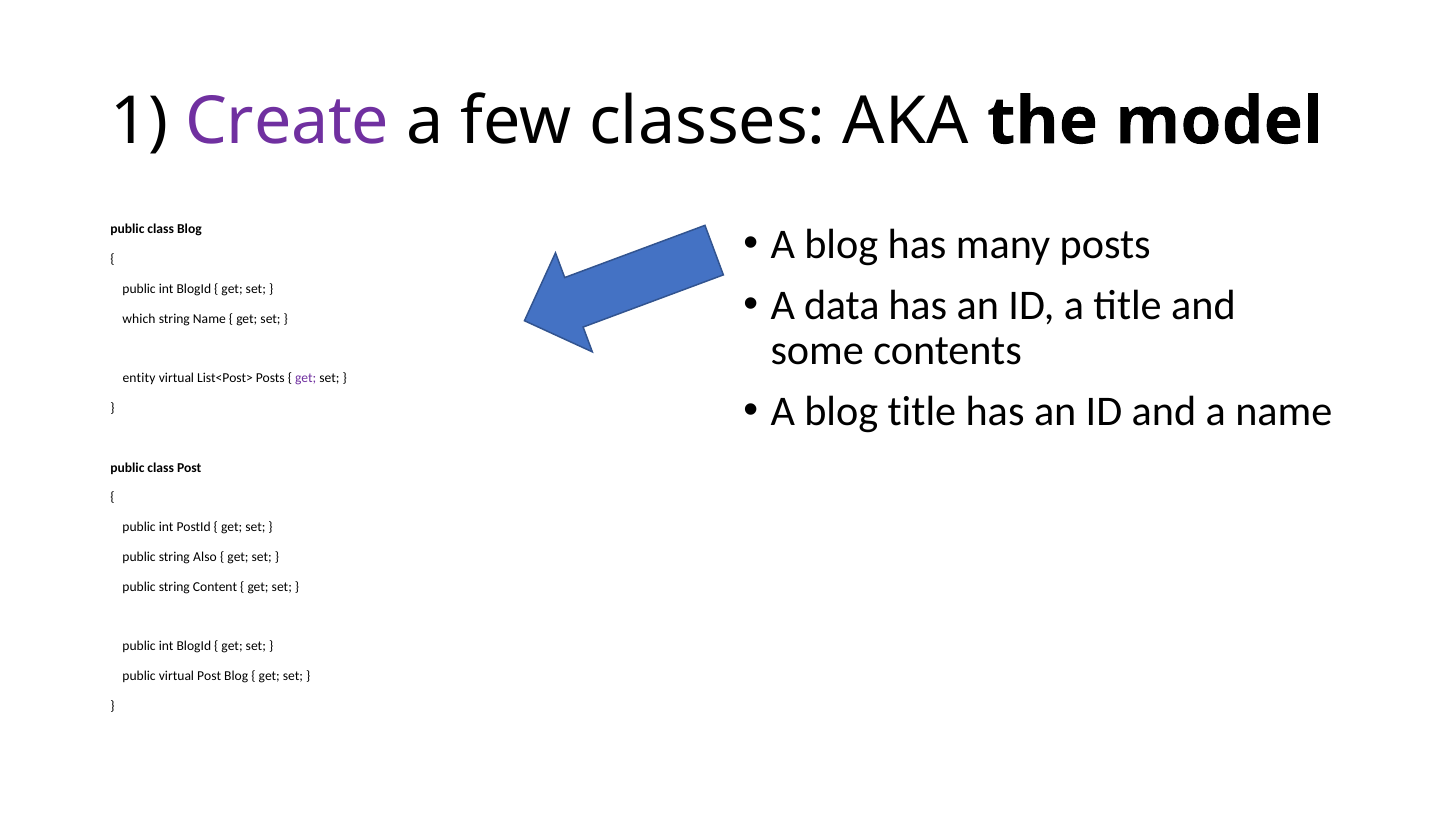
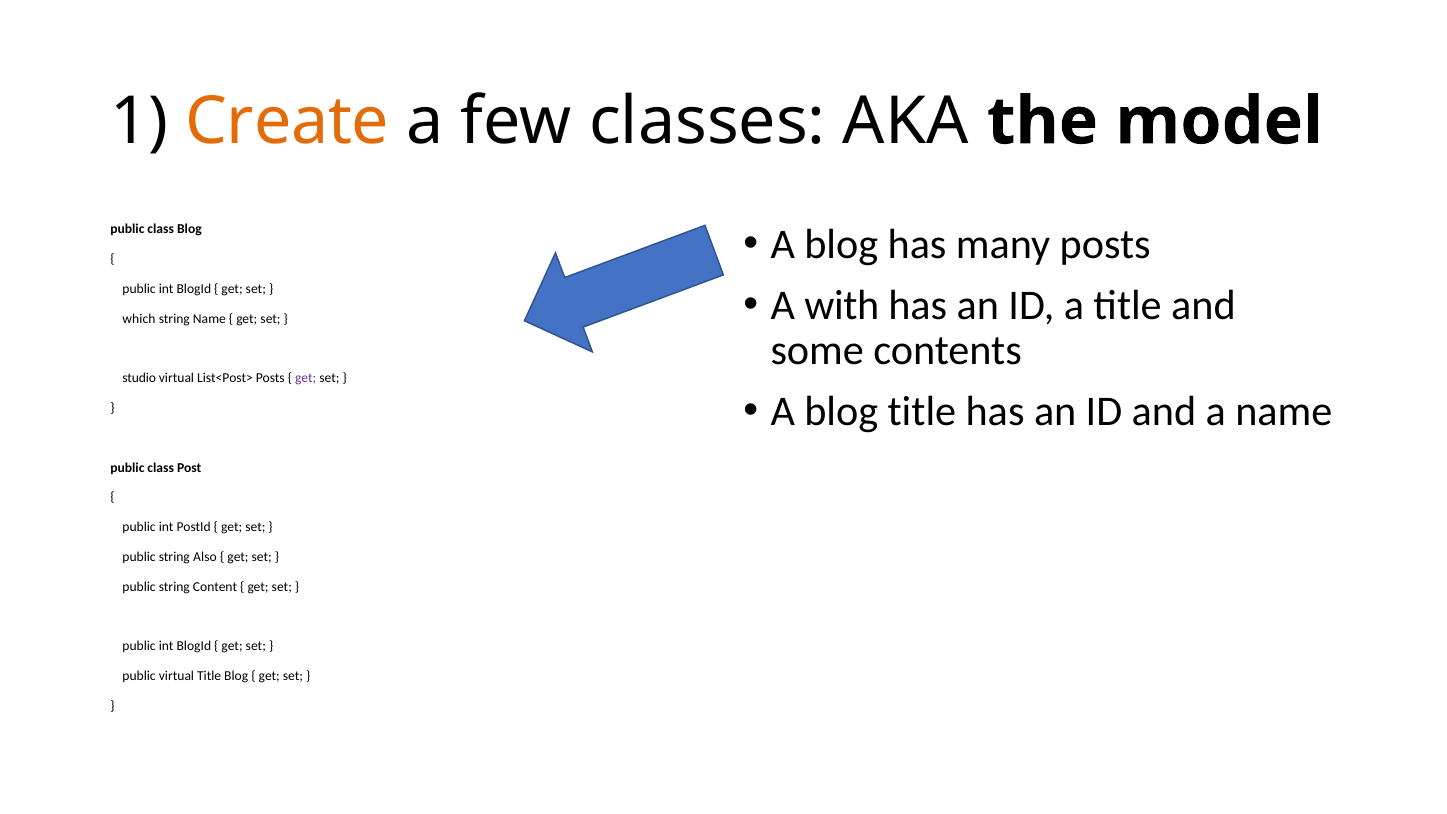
Create colour: purple -> orange
data: data -> with
entity: entity -> studio
virtual Post: Post -> Title
